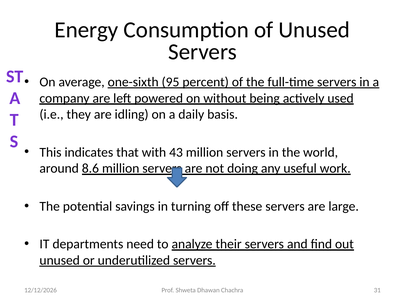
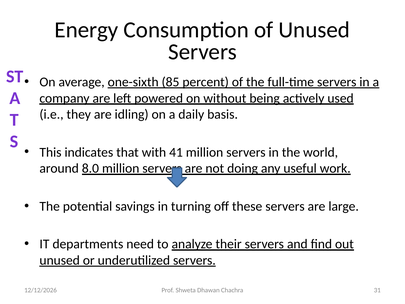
95: 95 -> 85
43: 43 -> 41
8.6: 8.6 -> 8.0
